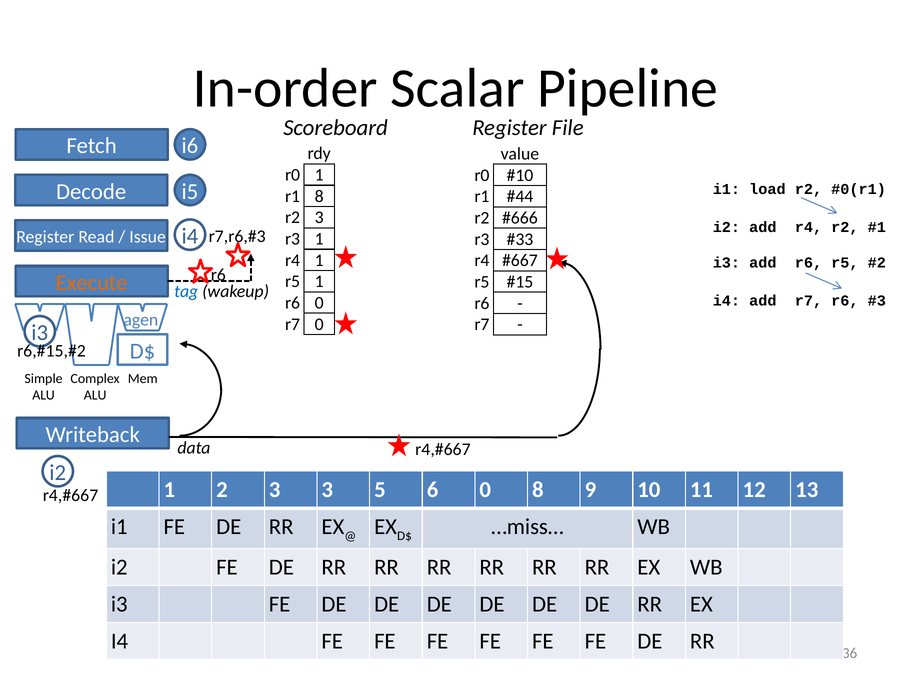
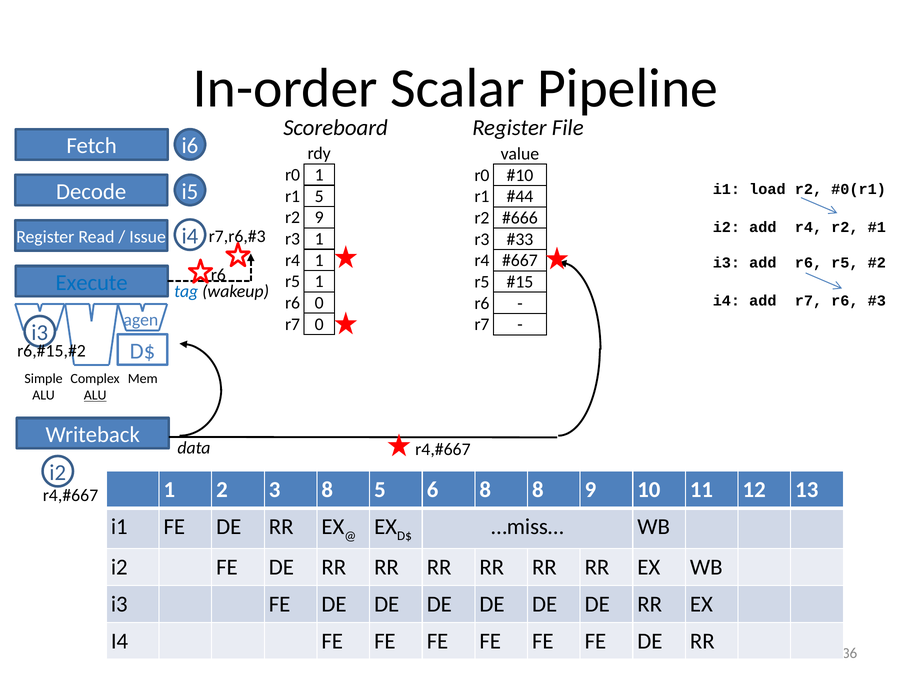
r1 8: 8 -> 5
r2 3: 3 -> 9
Execute colour: orange -> blue
ALU at (95, 395) underline: none -> present
3 3: 3 -> 8
6 0: 0 -> 8
